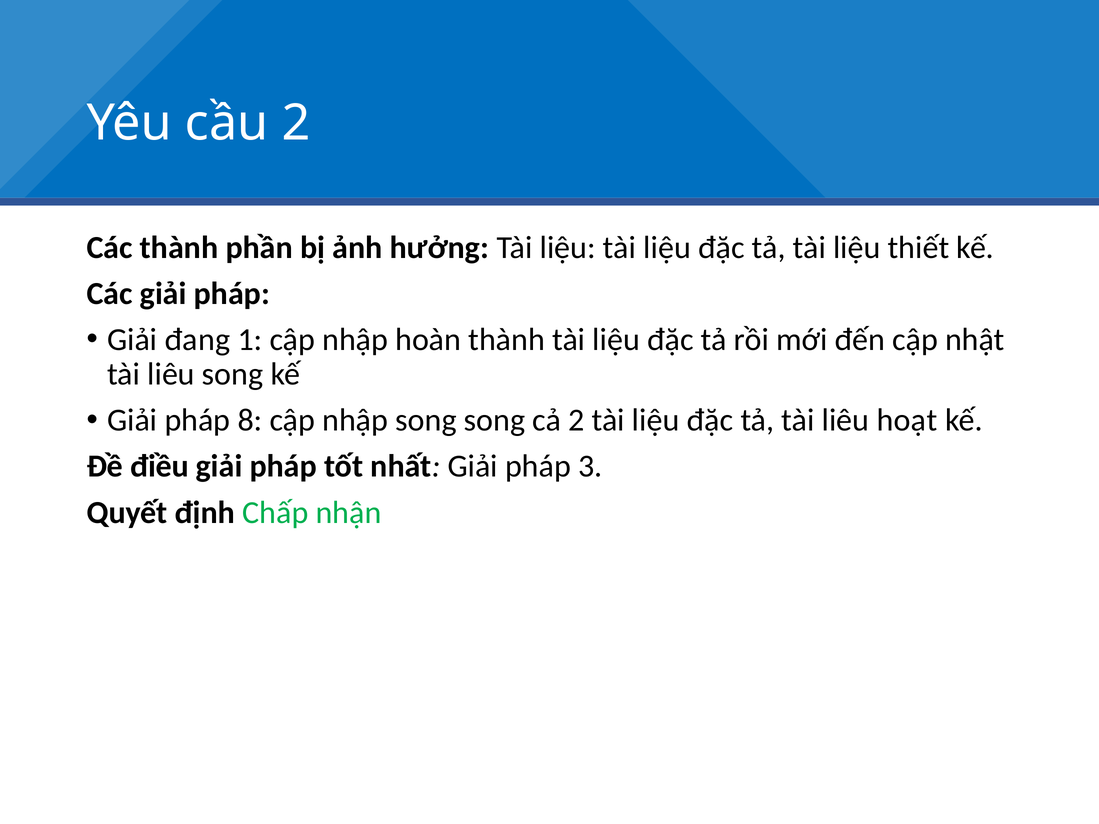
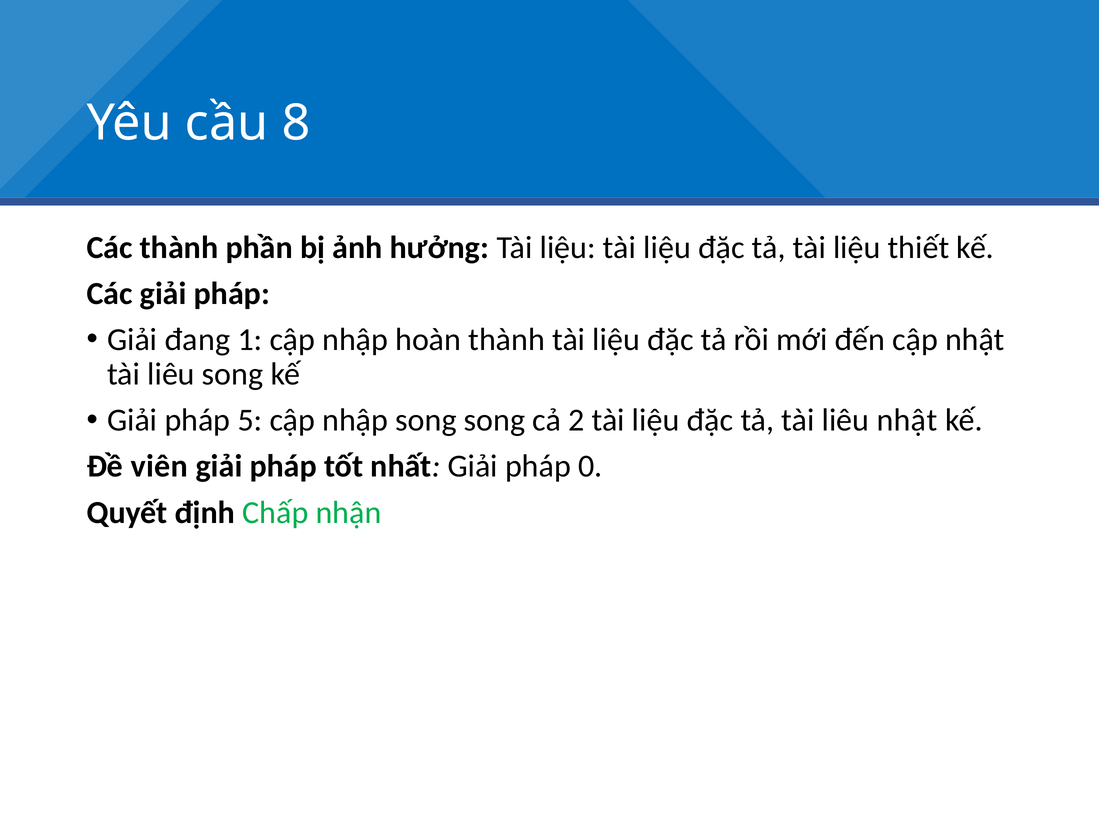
cầu 2: 2 -> 8
8: 8 -> 5
liêu hoạt: hoạt -> nhật
điều: điều -> viên
3: 3 -> 0
